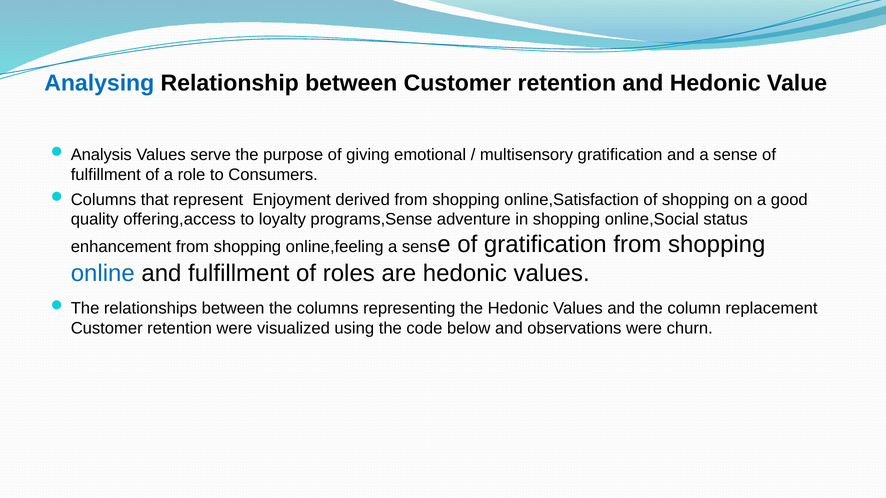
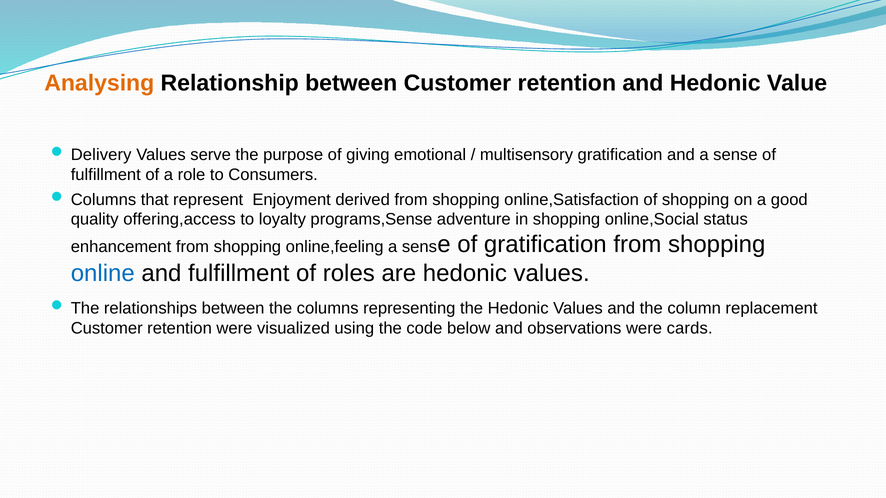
Analysing colour: blue -> orange
Analysis: Analysis -> Delivery
churn: churn -> cards
